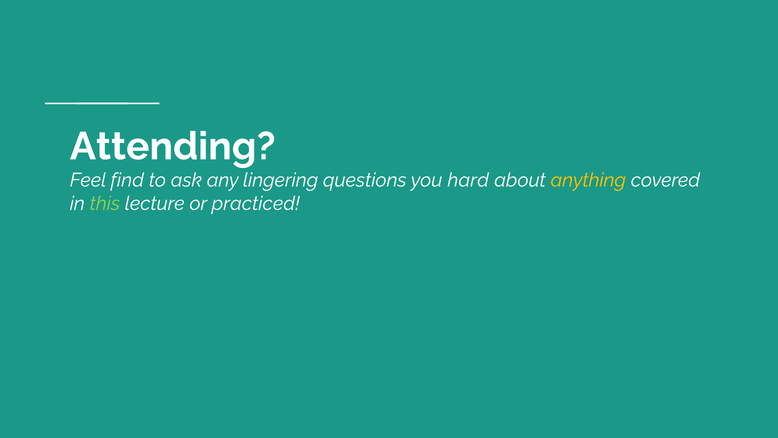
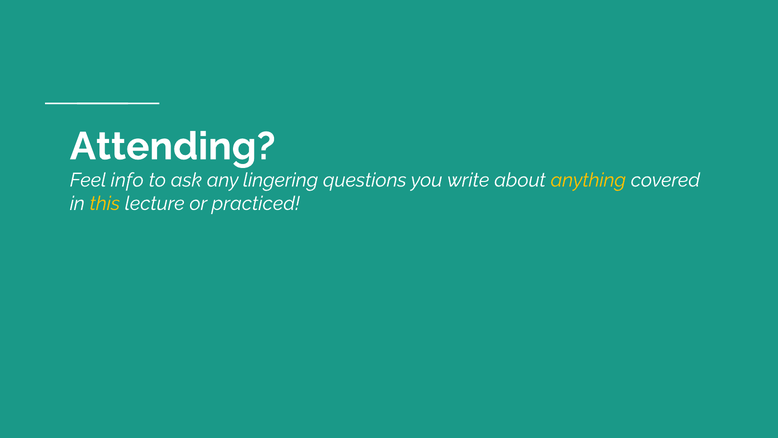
find: find -> info
hard: hard -> write
this colour: light green -> yellow
